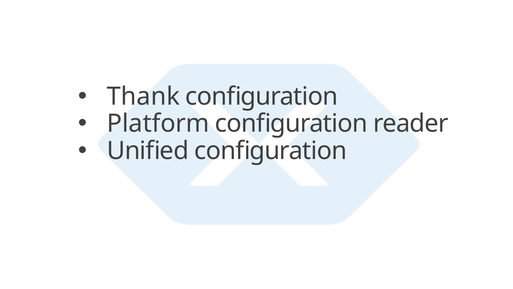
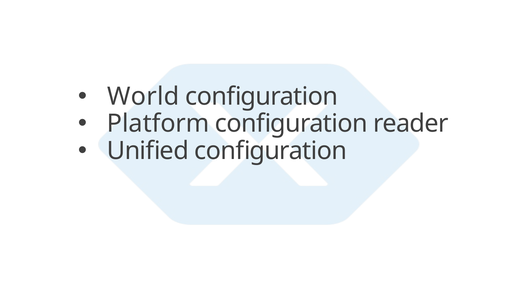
Thank: Thank -> World
